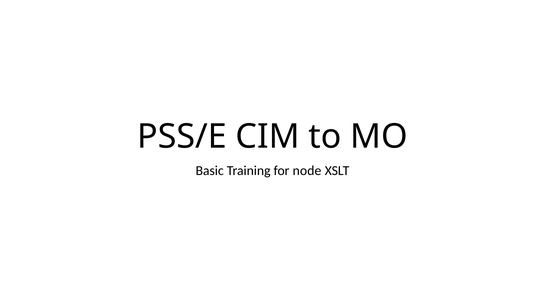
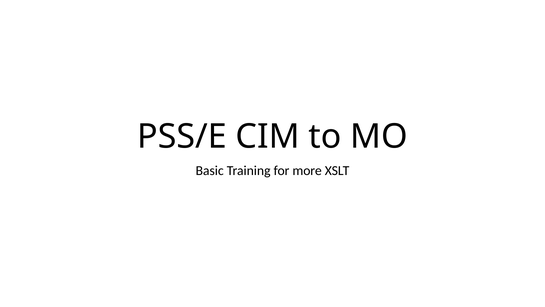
node: node -> more
